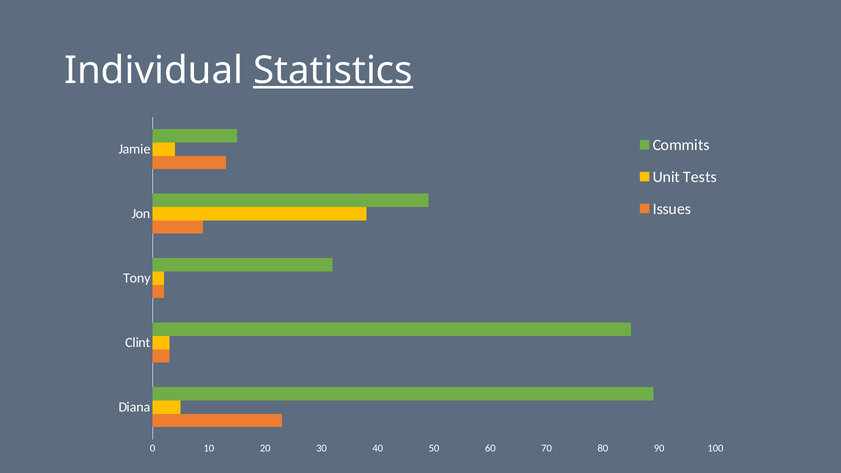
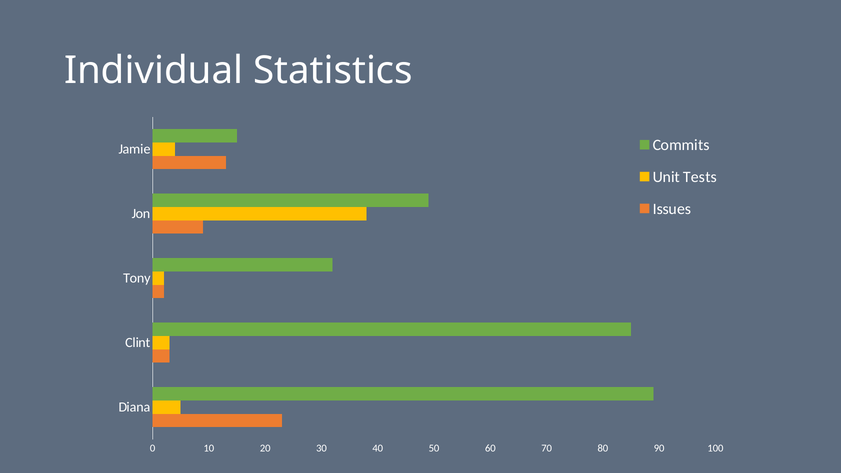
Statistics underline: present -> none
